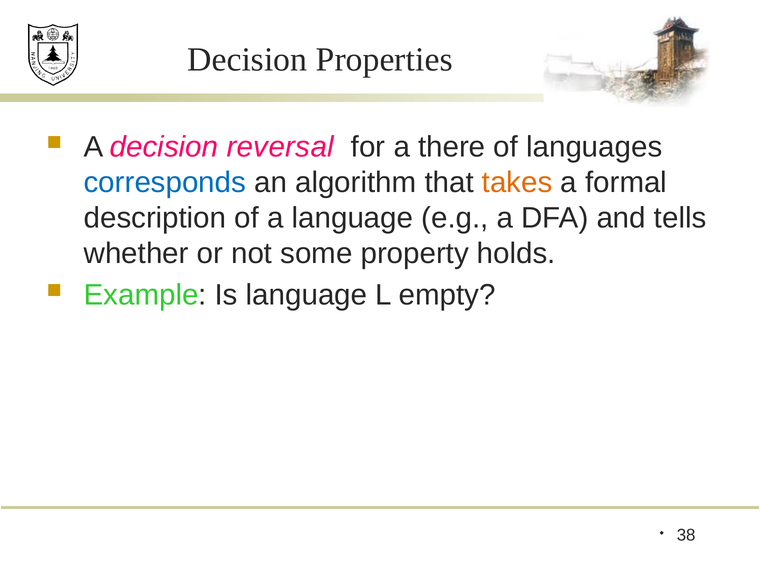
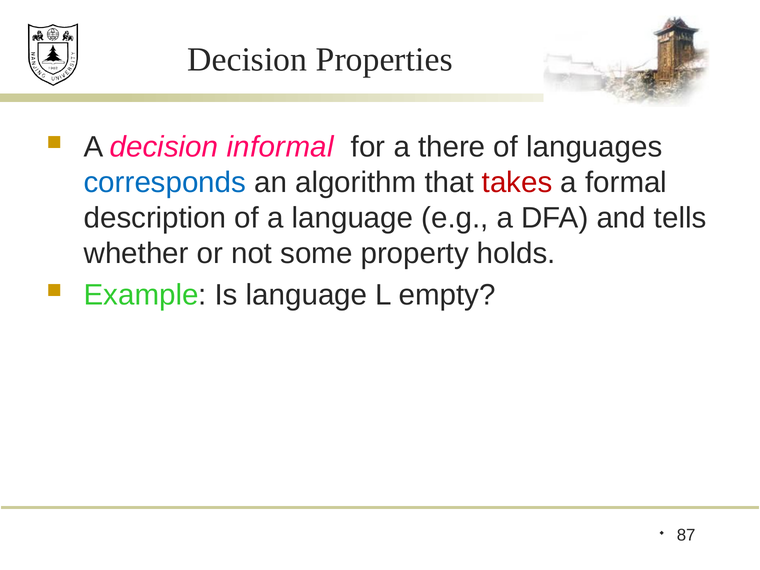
reversal: reversal -> informal
takes colour: orange -> red
38: 38 -> 87
